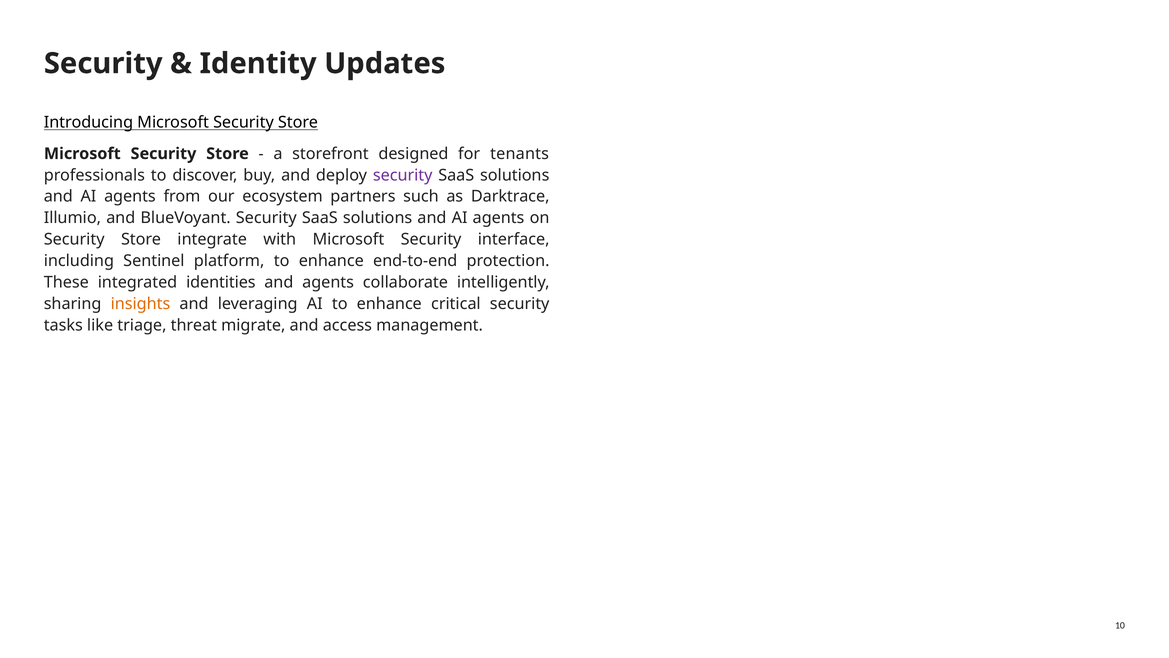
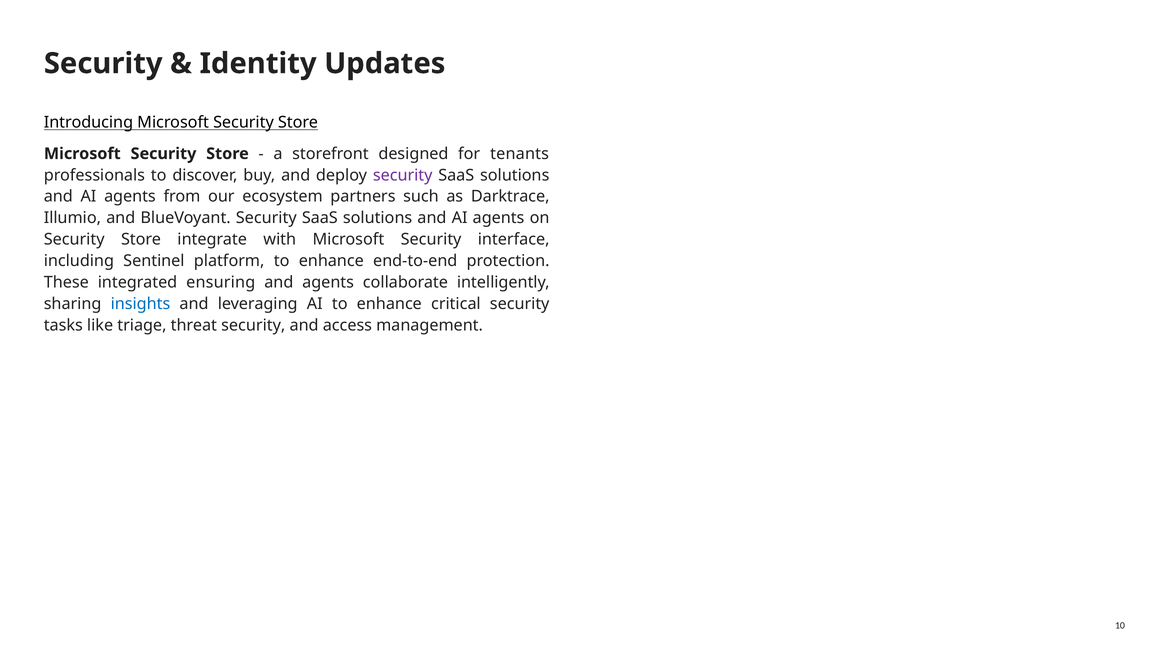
identities: identities -> ensuring
insights colour: orange -> blue
threat migrate: migrate -> security
